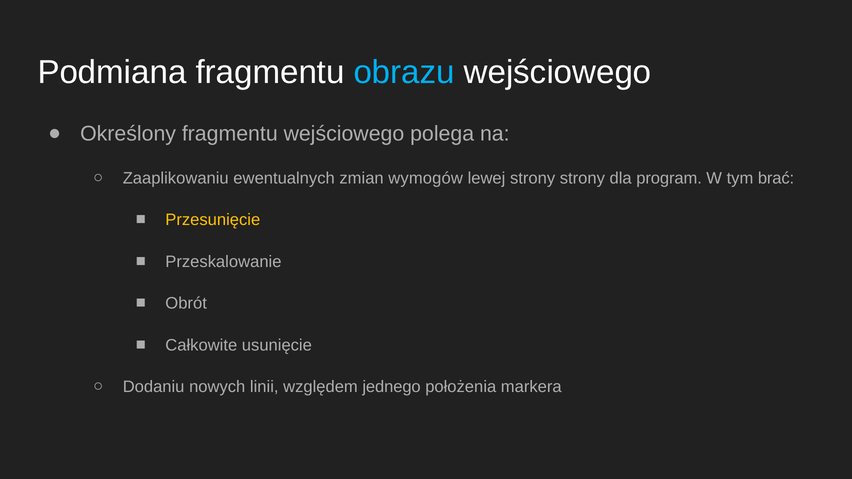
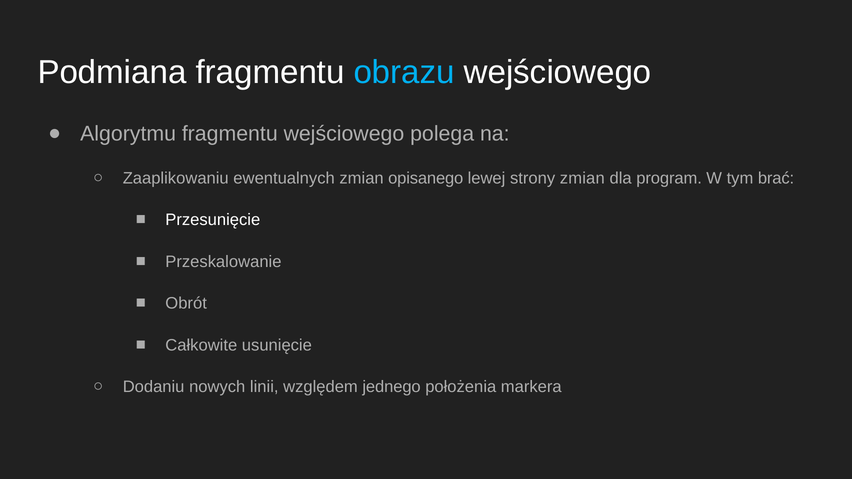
Określony: Określony -> Algorytmu
wymogów: wymogów -> opisanego
strony strony: strony -> zmian
Przesunięcie colour: yellow -> white
